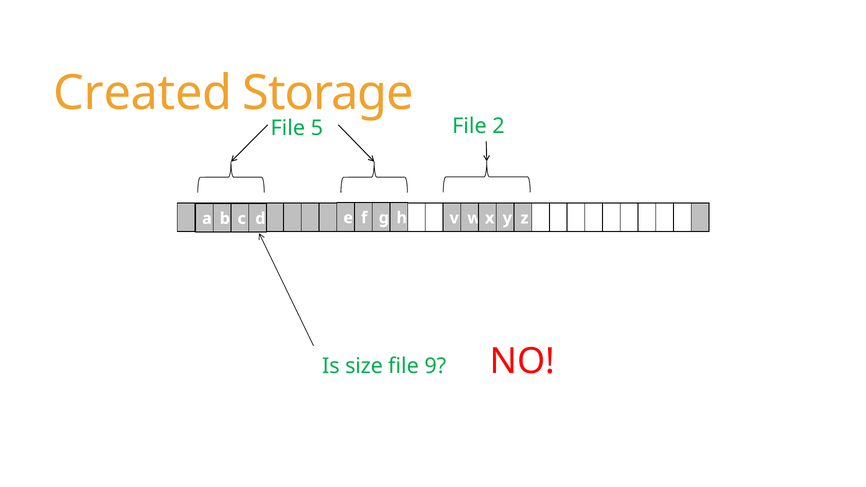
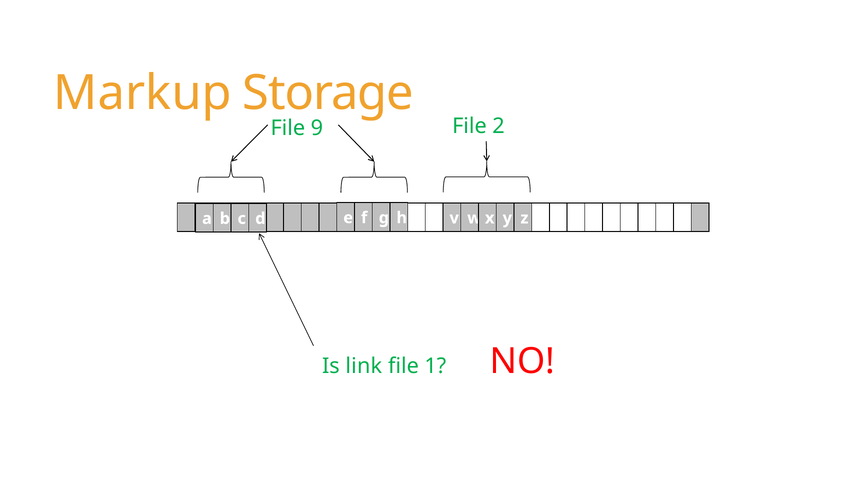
Created: Created -> Markup
5: 5 -> 9
size: size -> link
9: 9 -> 1
